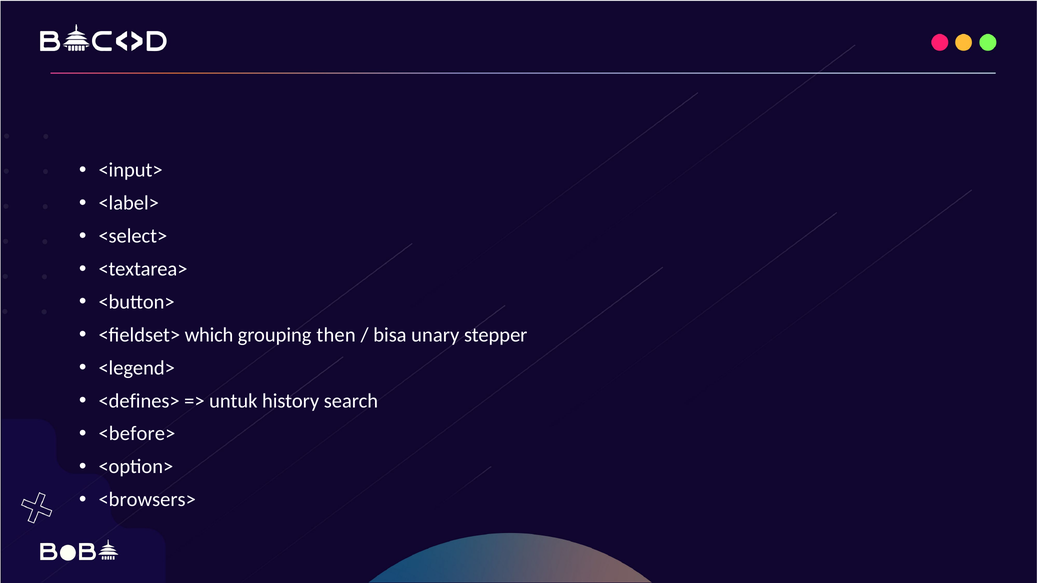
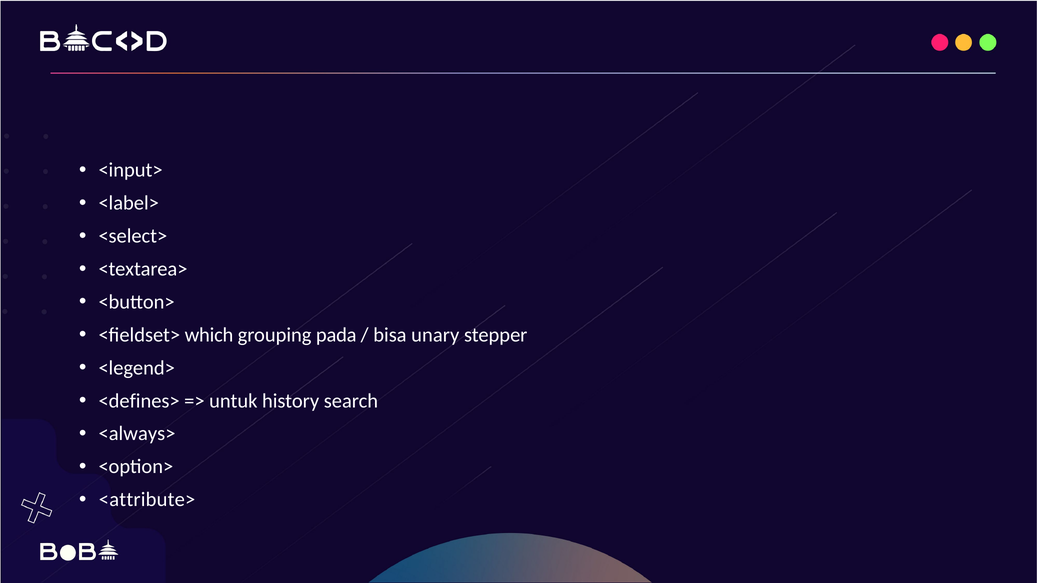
then: then -> pada
<before>: <before> -> <always>
<browsers>: <browsers> -> <attribute>
